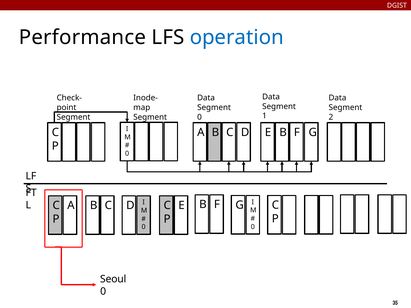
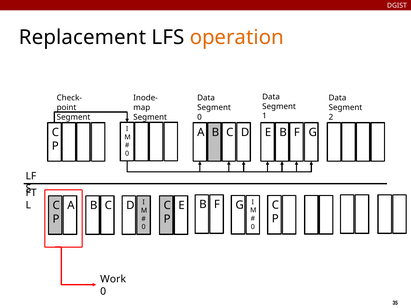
Performance: Performance -> Replacement
operation colour: blue -> orange
Seoul: Seoul -> Work
